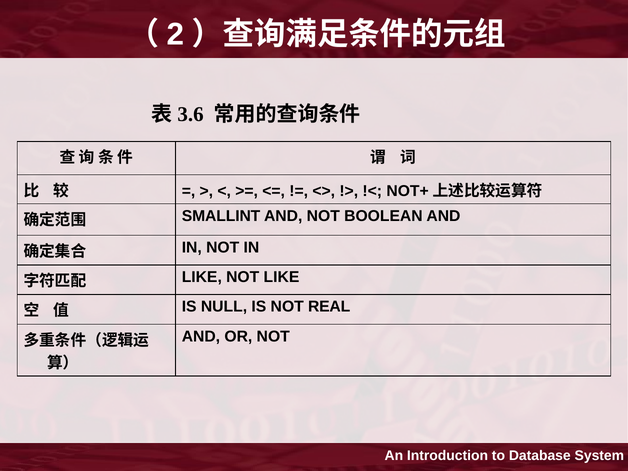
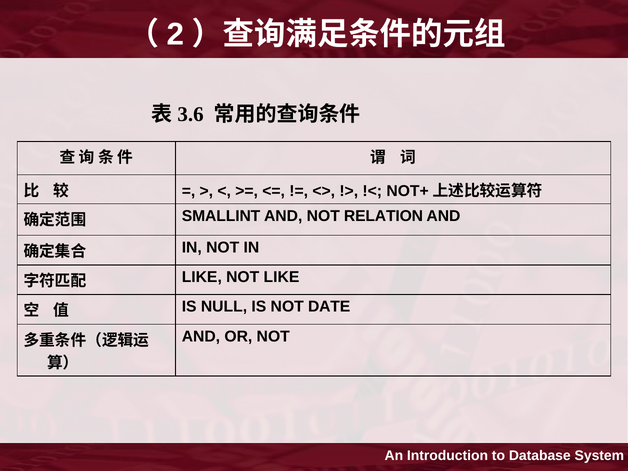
BOOLEAN: BOOLEAN -> RELATION
REAL: REAL -> DATE
